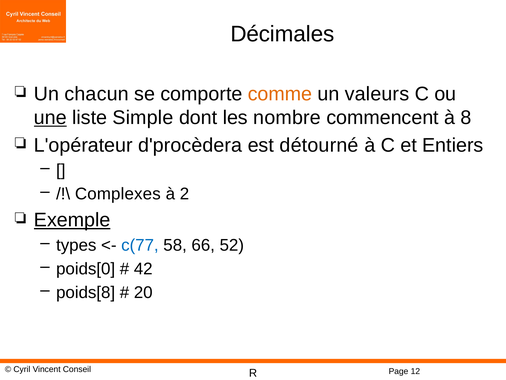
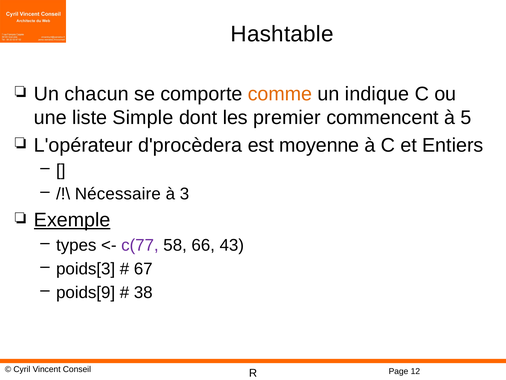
Décimales: Décimales -> Hashtable
valeurs: valeurs -> indique
une underline: present -> none
nombre: nombre -> premier
8: 8 -> 5
détourné: détourné -> moyenne
Complexes: Complexes -> Nécessaire
2: 2 -> 3
c(77 colour: blue -> purple
52: 52 -> 43
poids[0: poids[0 -> poids[3
42: 42 -> 67
poids[8: poids[8 -> poids[9
20: 20 -> 38
